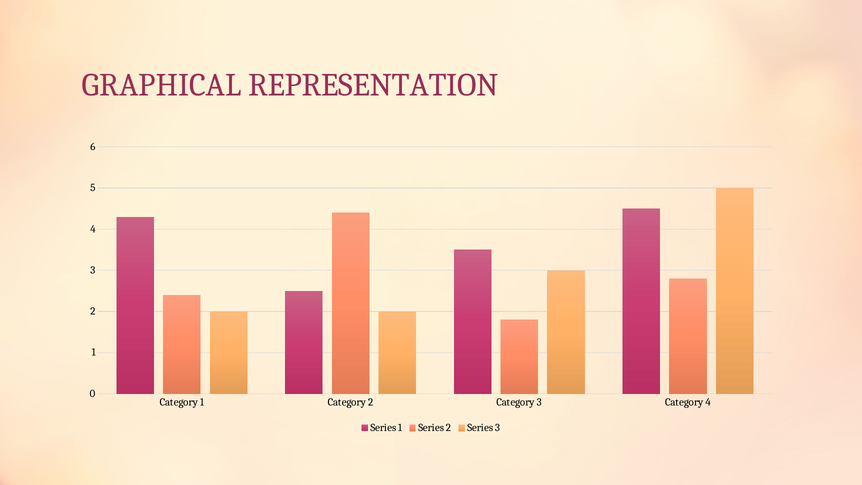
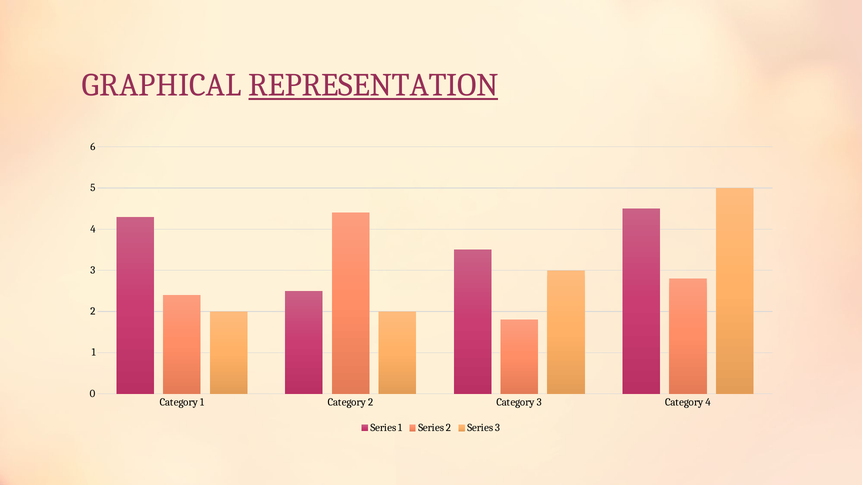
REPRESENTATION underline: none -> present
